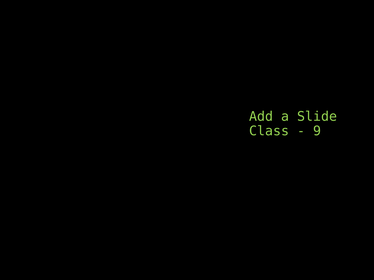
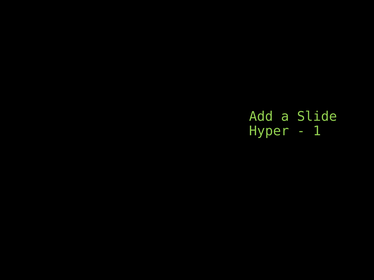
Class: Class -> Hyper
9: 9 -> 1
